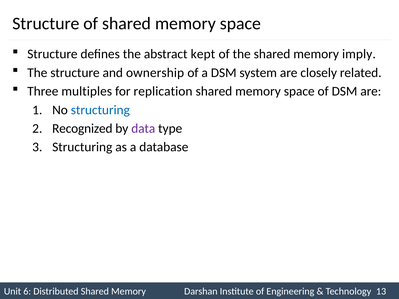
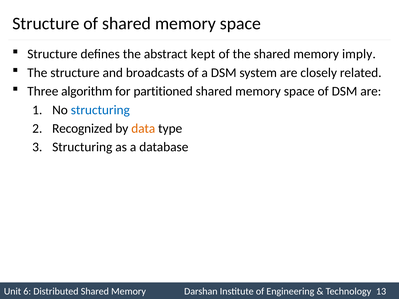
ownership: ownership -> broadcasts
multiples: multiples -> algorithm
replication: replication -> partitioned
data colour: purple -> orange
